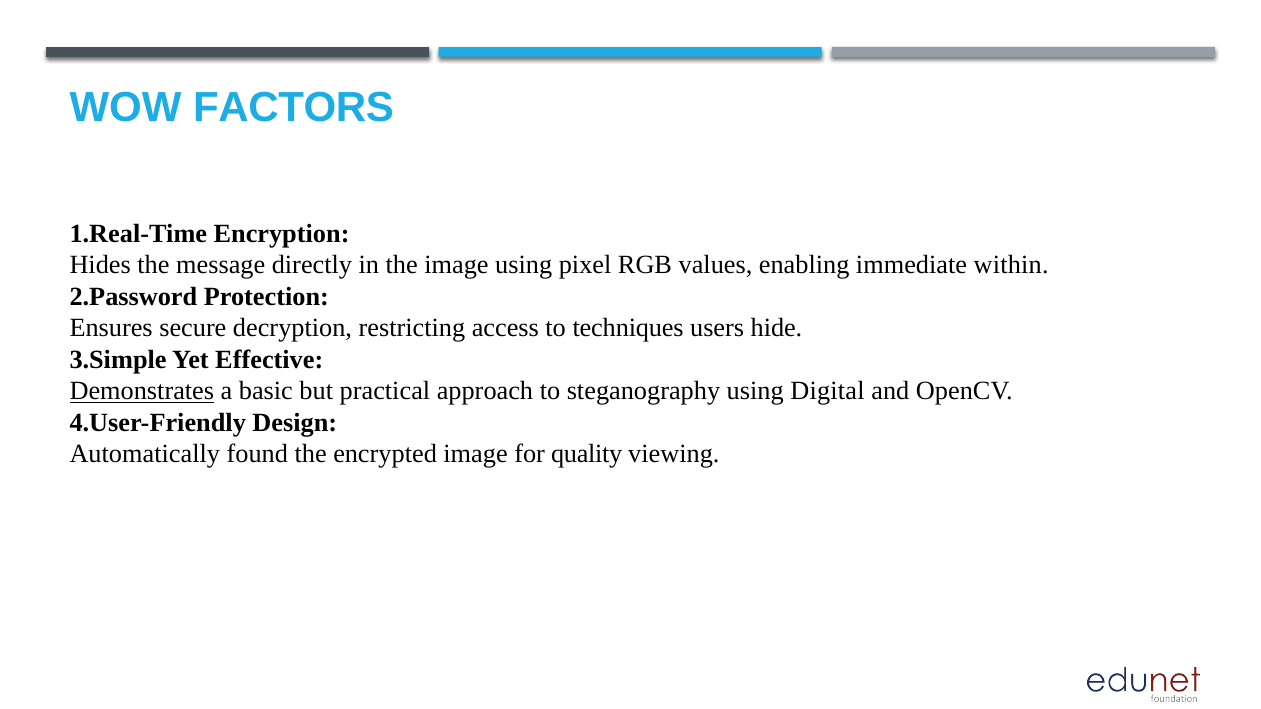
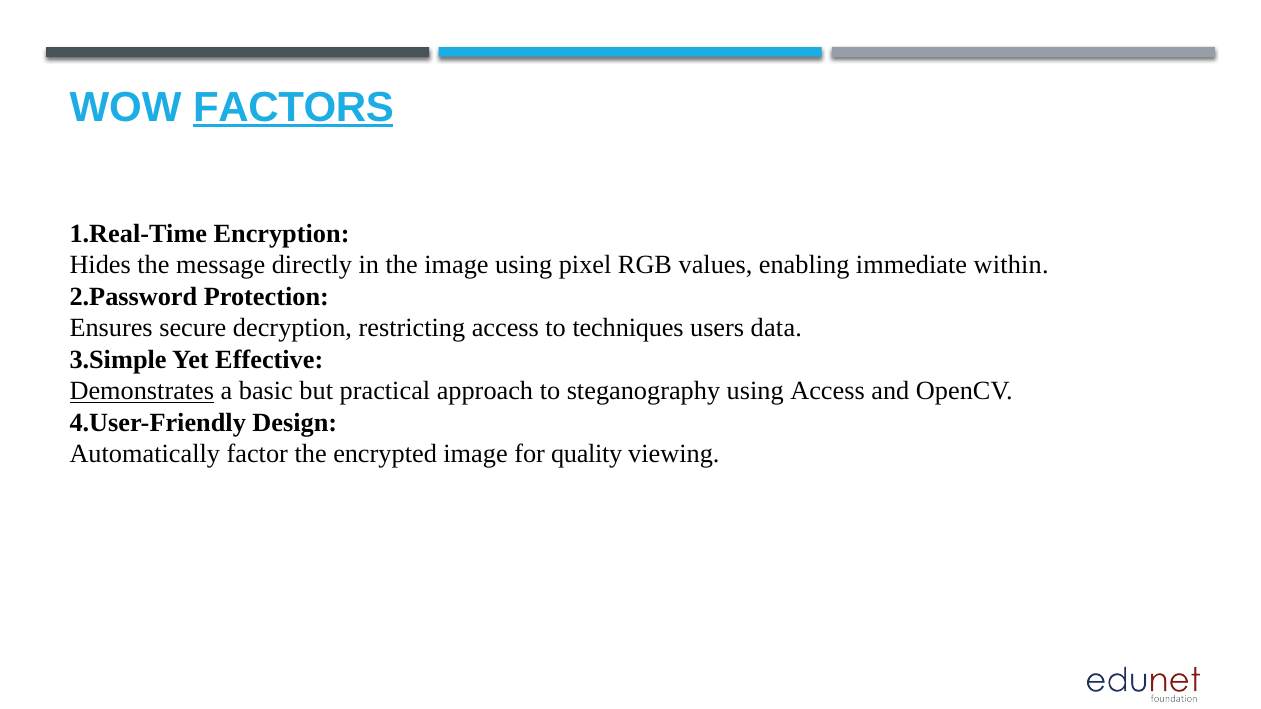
FACTORS underline: none -> present
hide: hide -> data
using Digital: Digital -> Access
found: found -> factor
